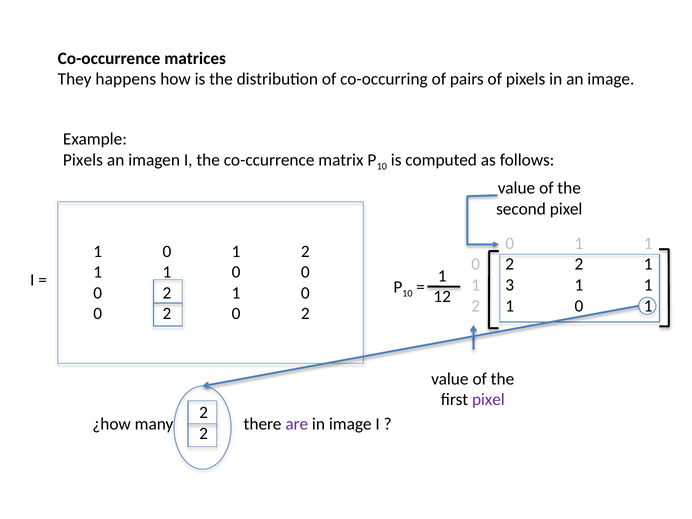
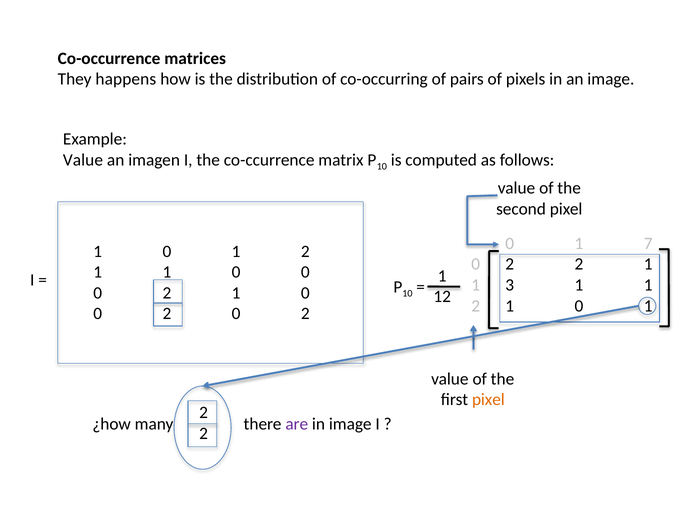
Pixels at (83, 160): Pixels -> Value
0 1 1: 1 -> 7
pixel at (488, 400) colour: purple -> orange
